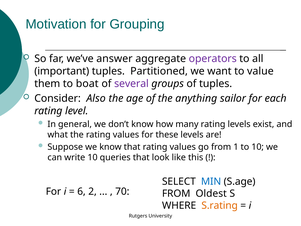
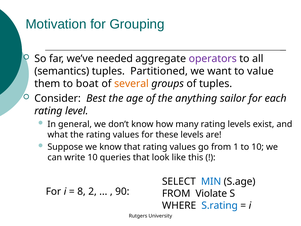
answer: answer -> needed
important: important -> semantics
several colour: purple -> orange
Also: Also -> Best
6: 6 -> 8
70: 70 -> 90
Oldest: Oldest -> Violate
S.rating colour: orange -> blue
